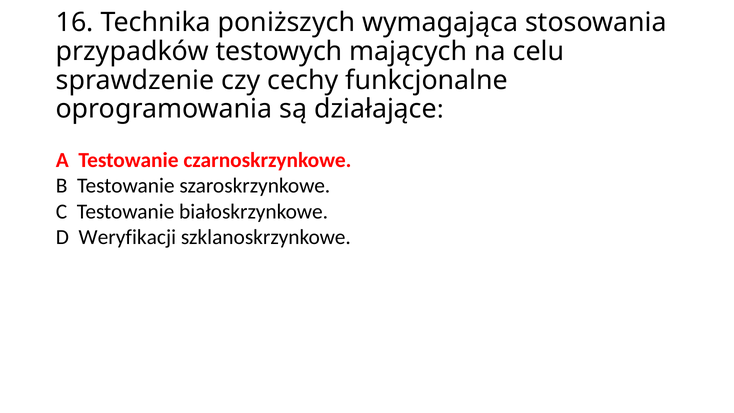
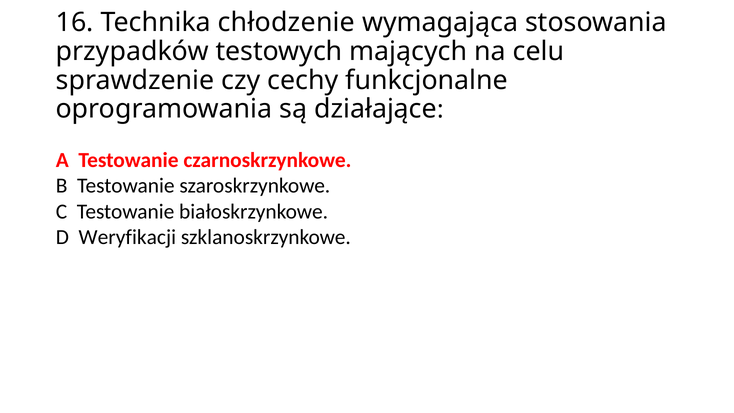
poniższych: poniższych -> chłodzenie
